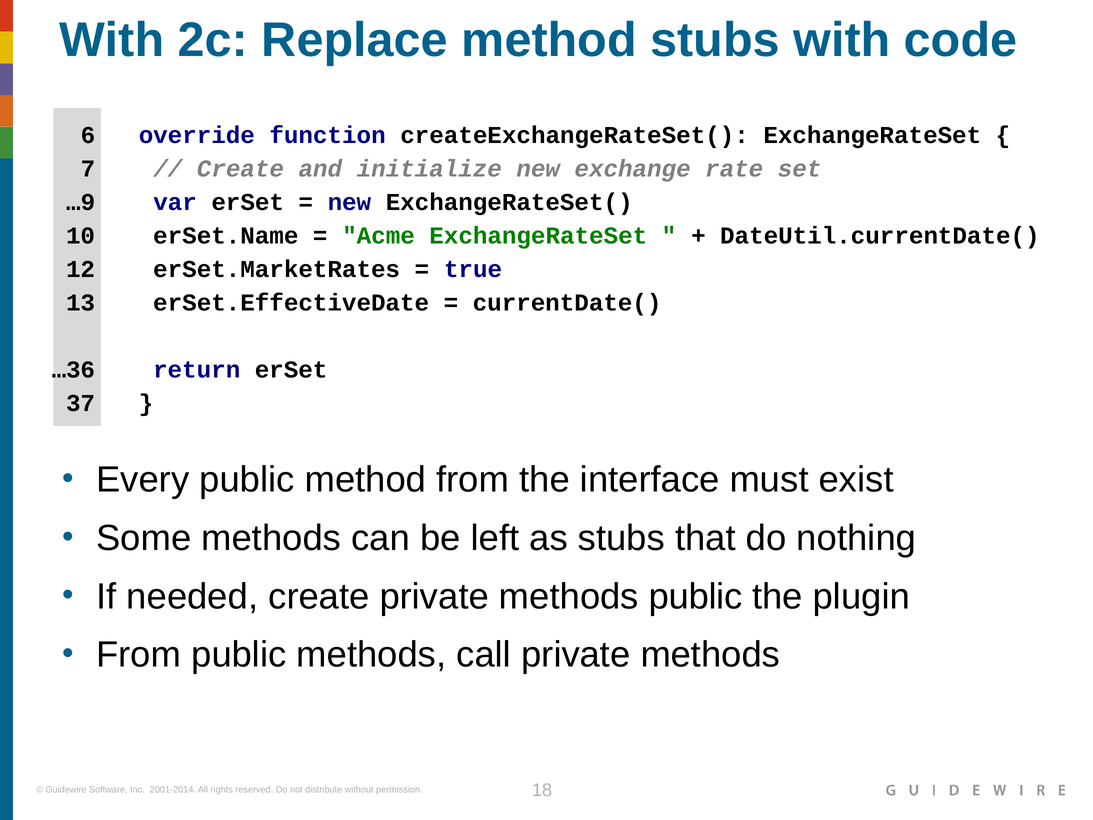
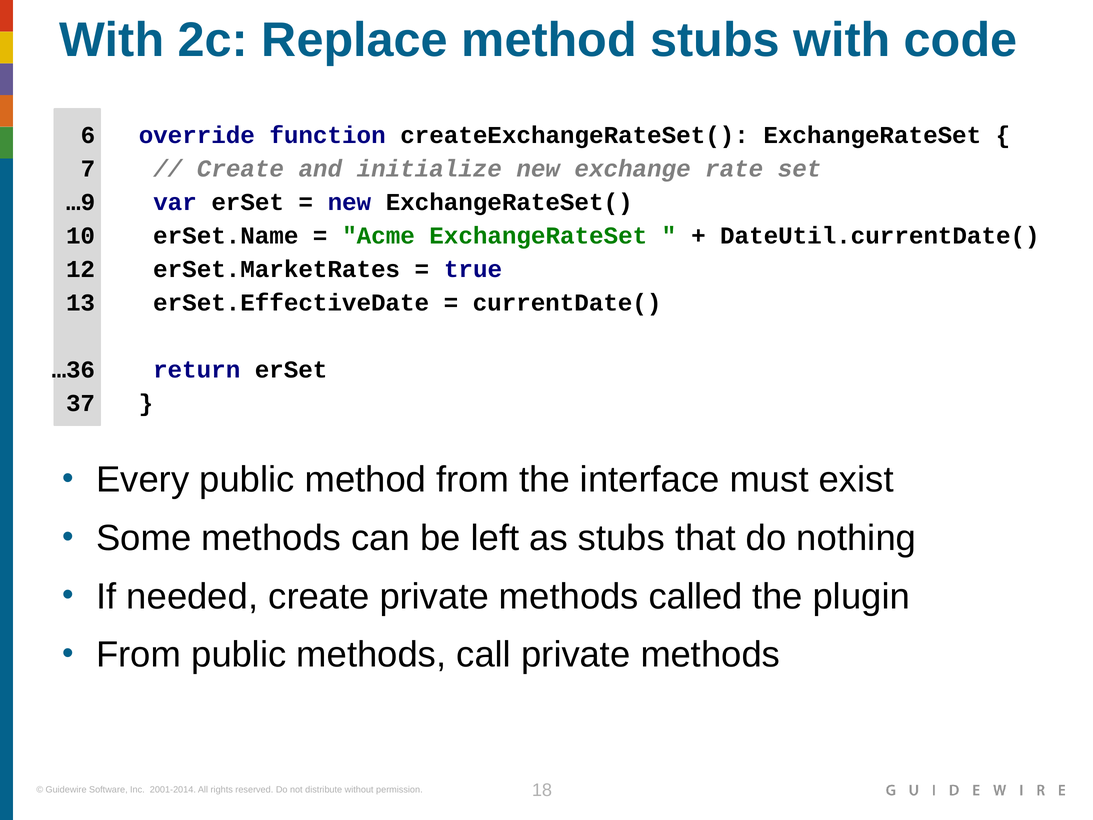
methods public: public -> called
